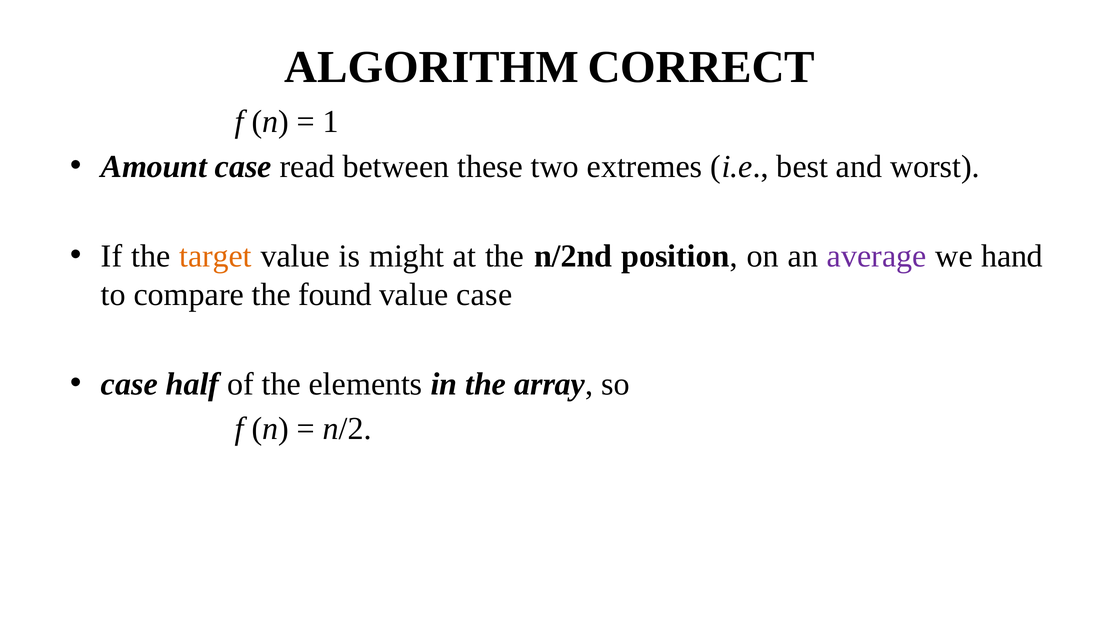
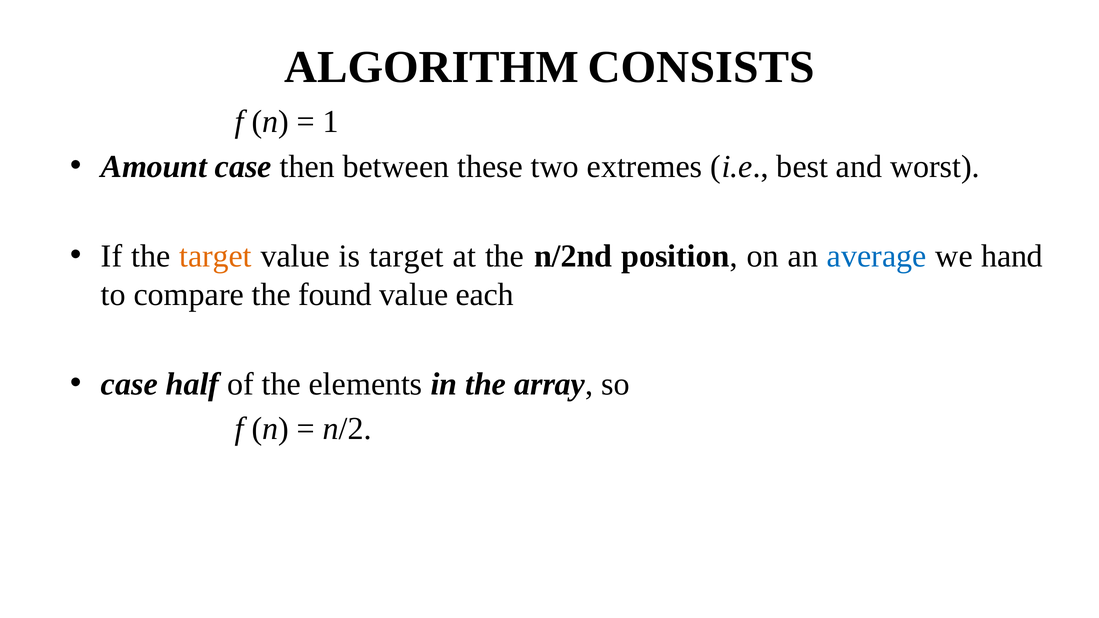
CORRECT: CORRECT -> CONSISTS
read: read -> then
is might: might -> target
average colour: purple -> blue
value case: case -> each
